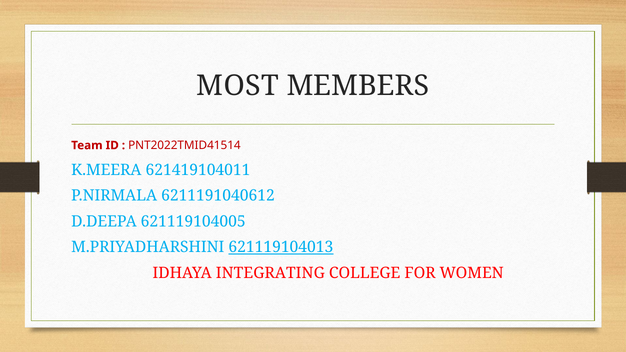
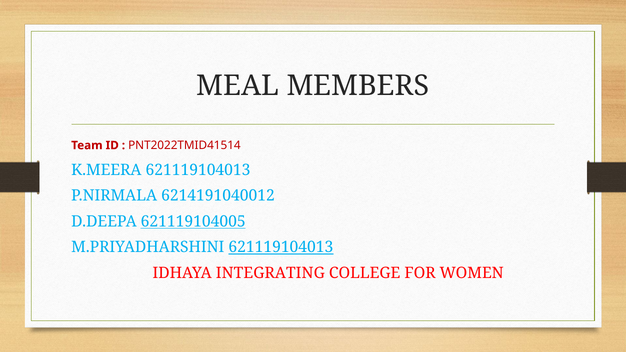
MOST: MOST -> MEAL
K.MEERA 621419104011: 621419104011 -> 621119104013
6211191040612: 6211191040612 -> 6214191040012
621119104005 underline: none -> present
